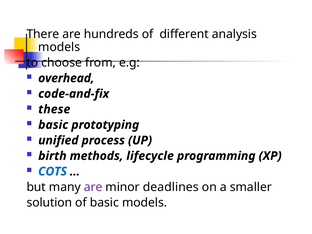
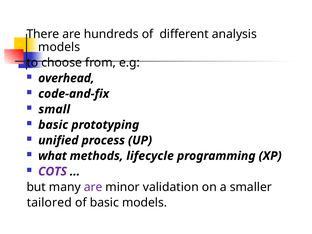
these: these -> small
birth: birth -> what
COTS colour: blue -> purple
deadlines: deadlines -> validation
solution: solution -> tailored
